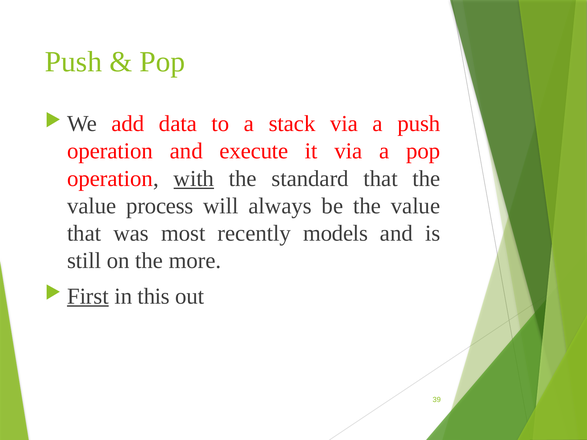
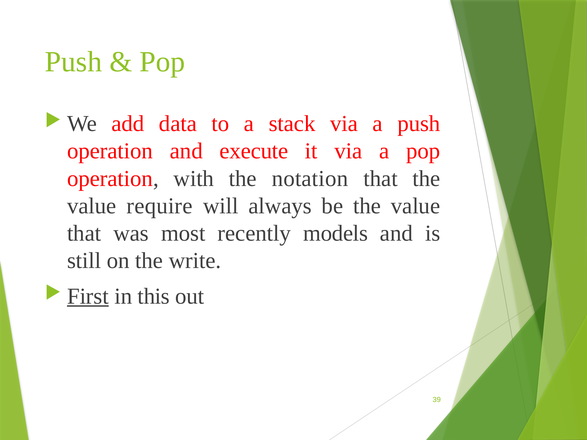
with underline: present -> none
standard: standard -> notation
process: process -> require
more: more -> write
